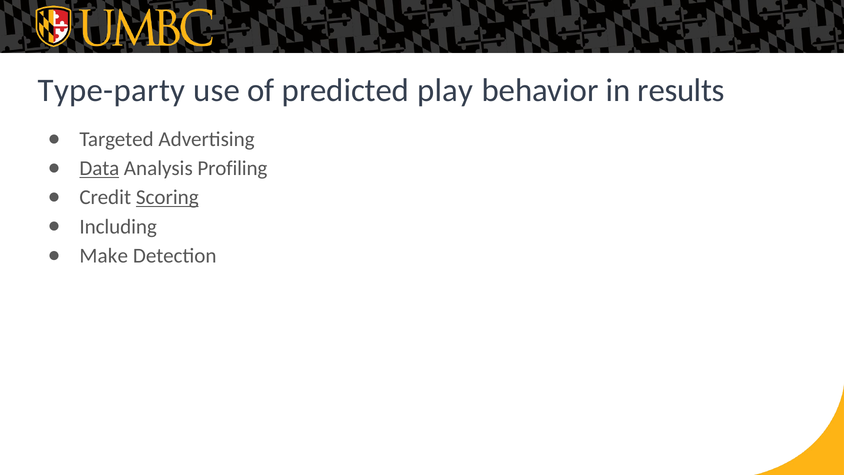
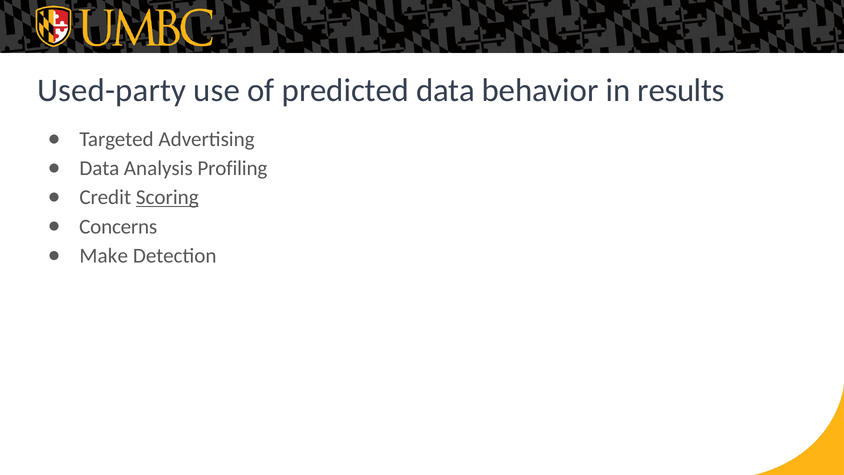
Type-party: Type-party -> Used-party
predicted play: play -> data
Data at (99, 168) underline: present -> none
Including: Including -> Concerns
